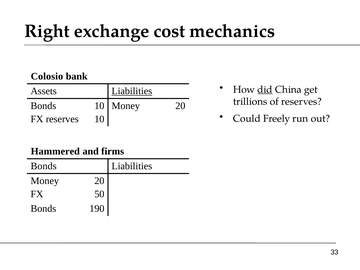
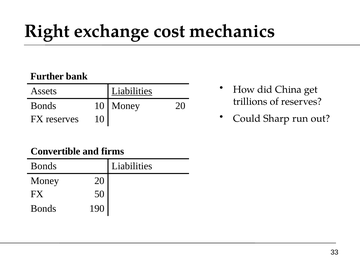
Colosio: Colosio -> Further
did underline: present -> none
Freely: Freely -> Sharp
Hammered: Hammered -> Convertible
